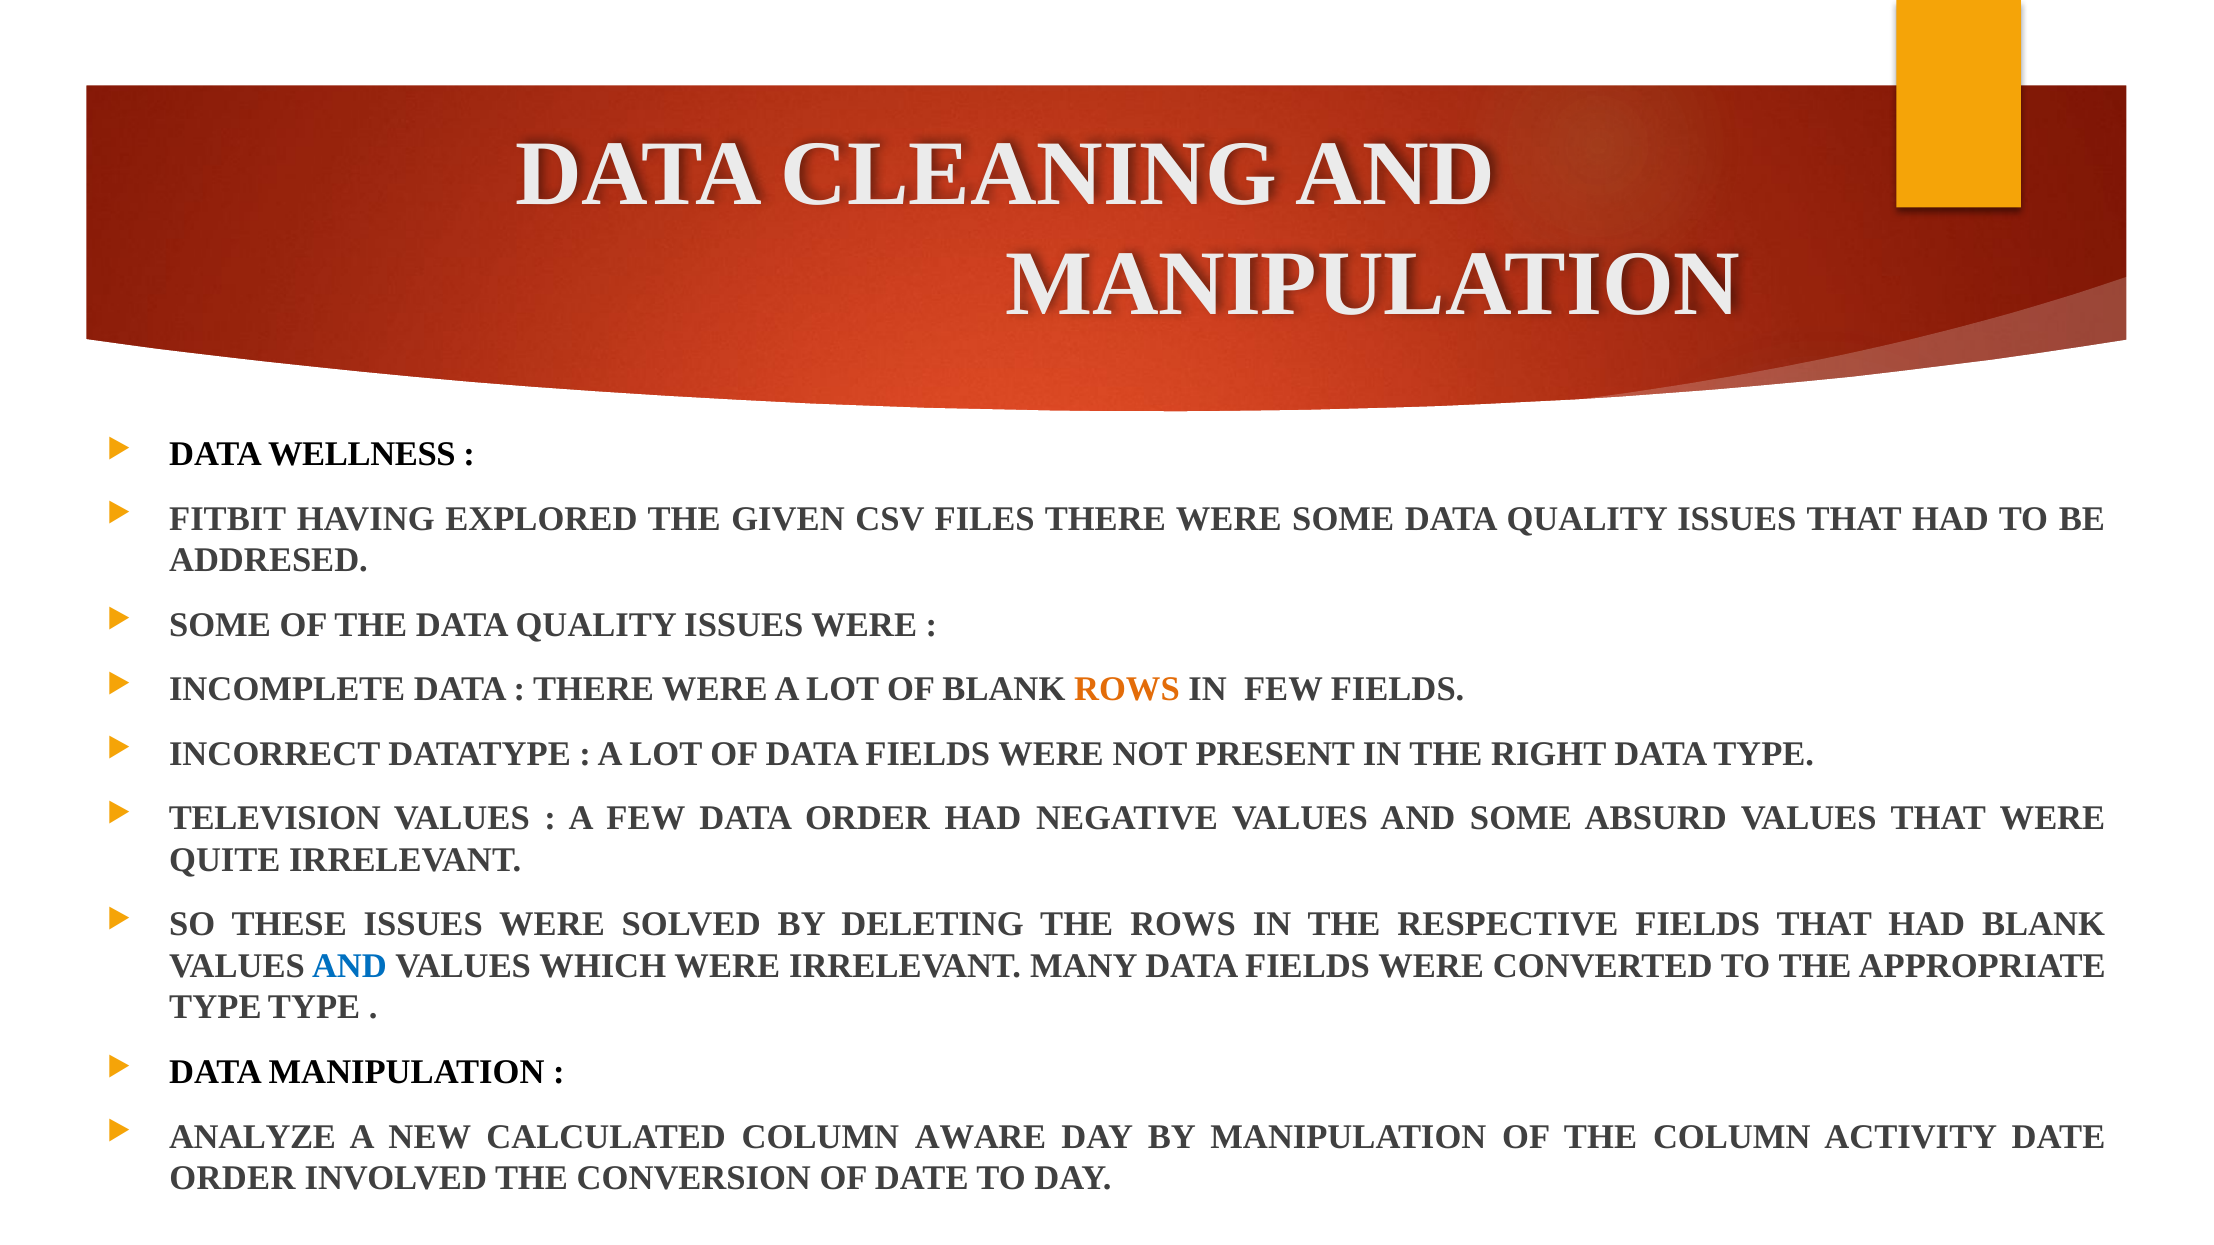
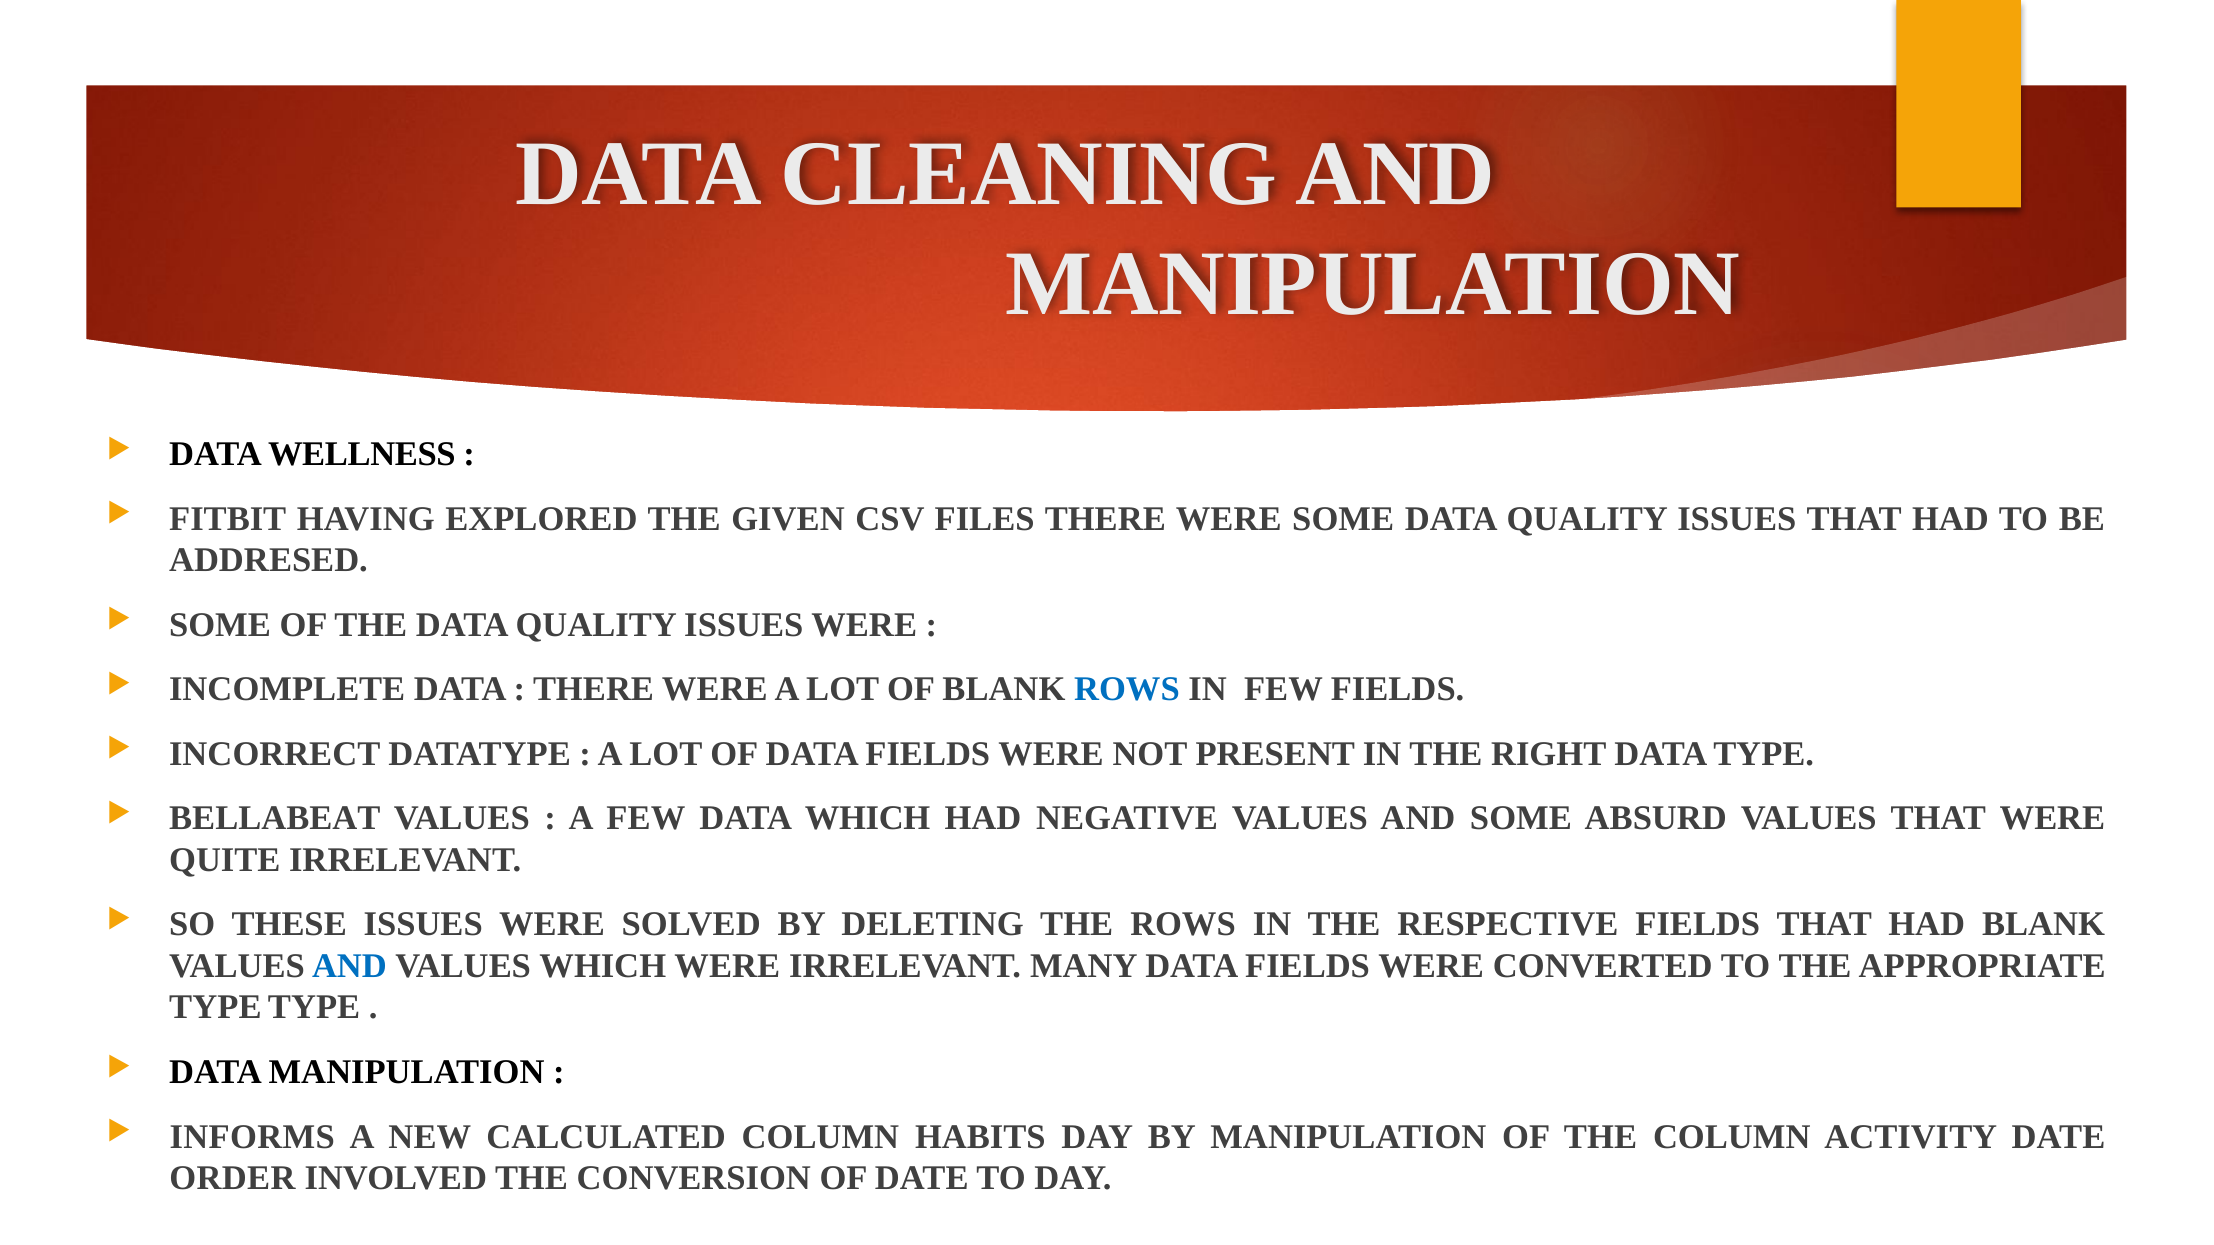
ROWS at (1127, 690) colour: orange -> blue
TELEVISION: TELEVISION -> BELLABEAT
DATA ORDER: ORDER -> WHICH
ANALYZE: ANALYZE -> INFORMS
AWARE: AWARE -> HABITS
